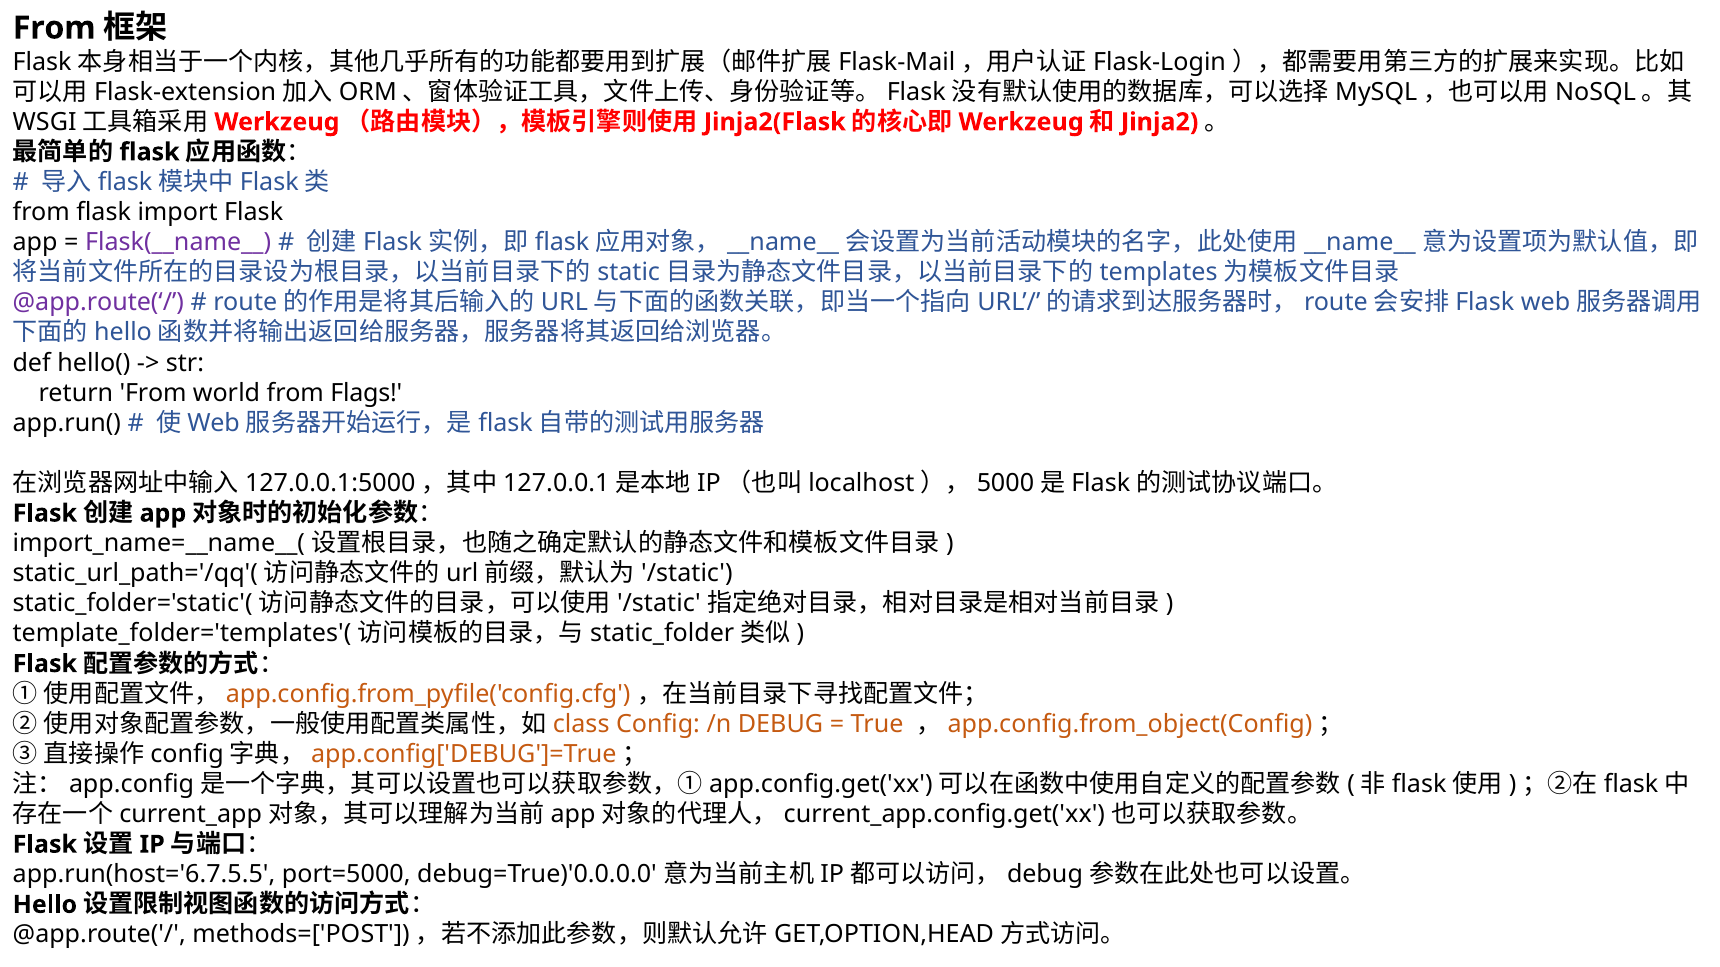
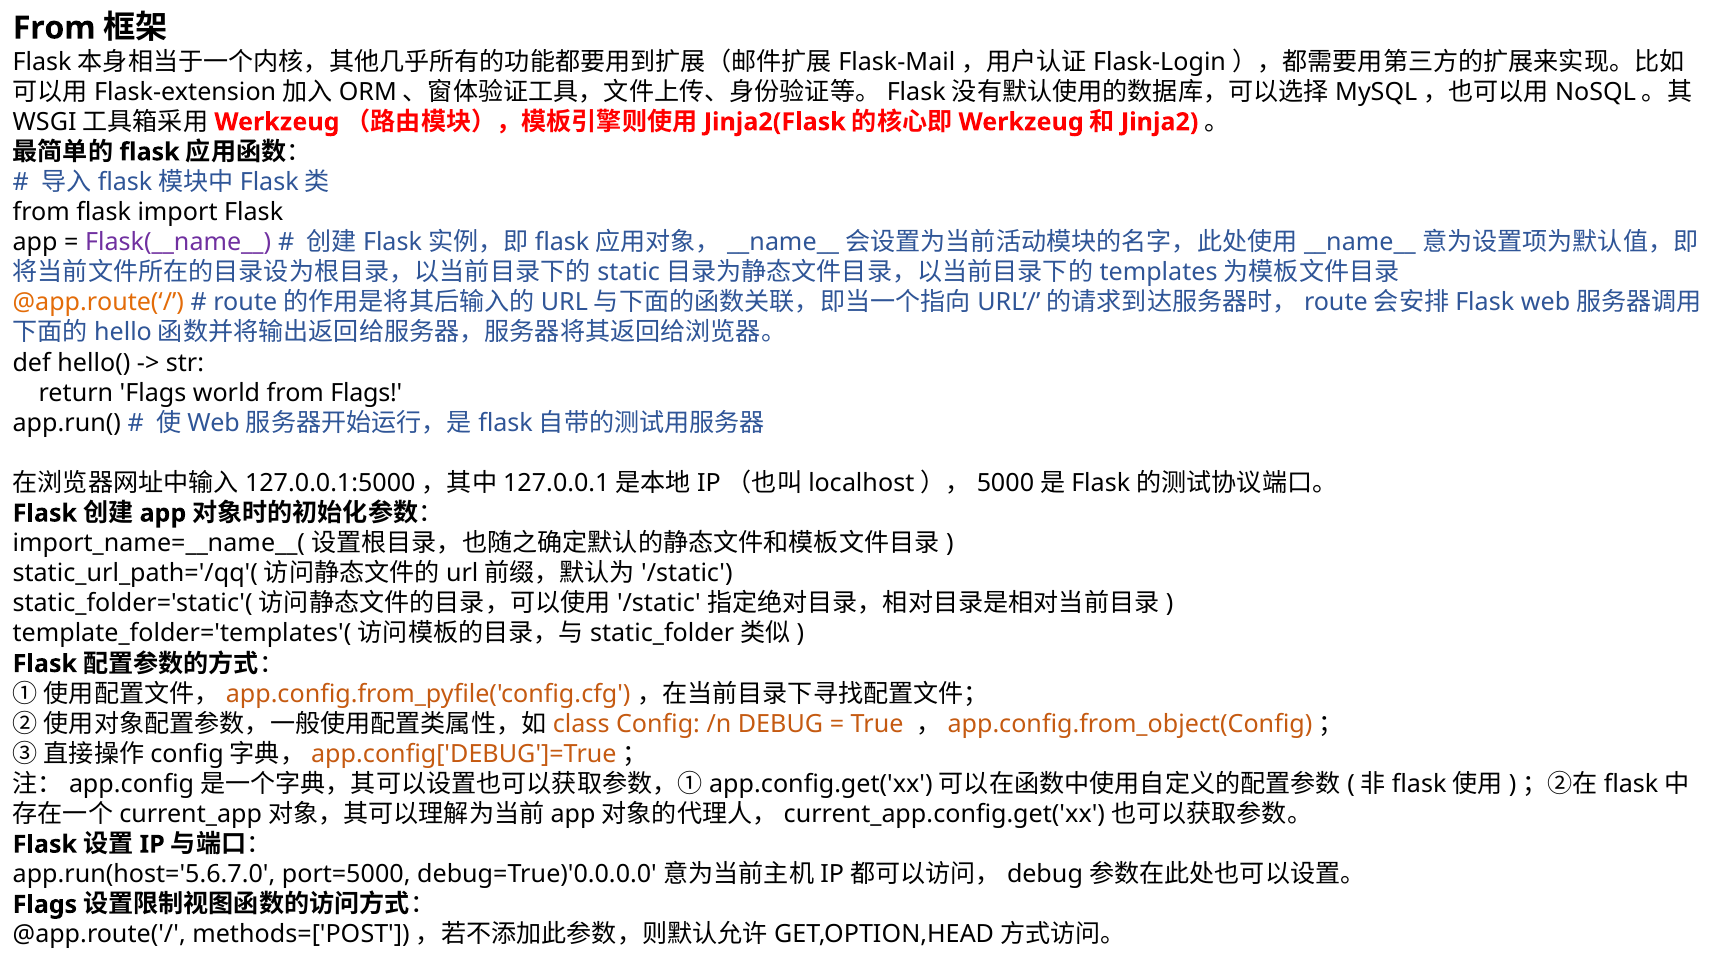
@app.route(‘/ colour: purple -> orange
return From: From -> Flags
app.run(host='6.7.5.5: app.run(host='6.7.5.5 -> app.run(host='5.6.7.0
Hello at (45, 905): Hello -> Flags
